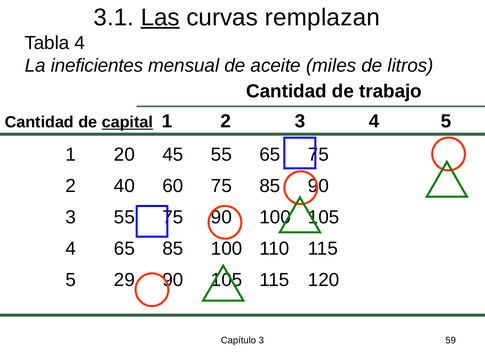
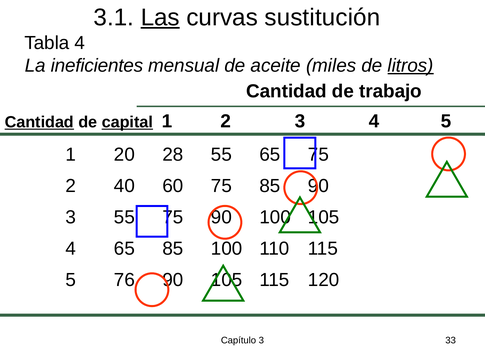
remplazan: remplazan -> sustitución
litros underline: none -> present
Cantidad at (39, 122) underline: none -> present
45: 45 -> 28
29: 29 -> 76
59: 59 -> 33
